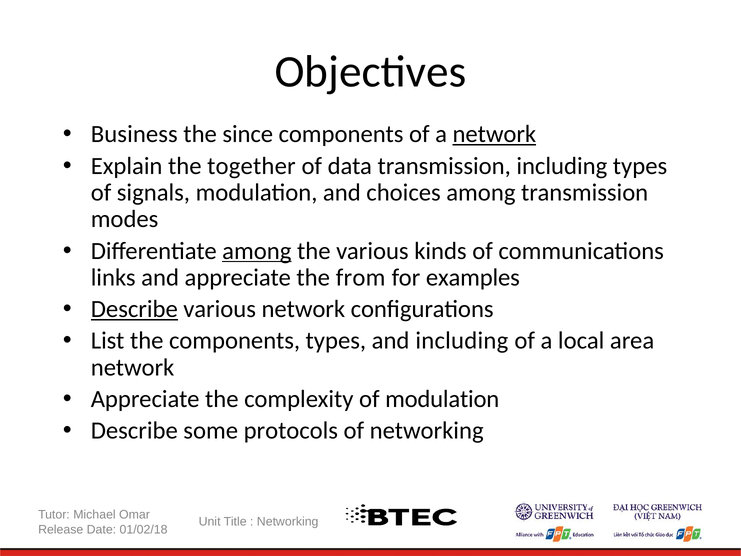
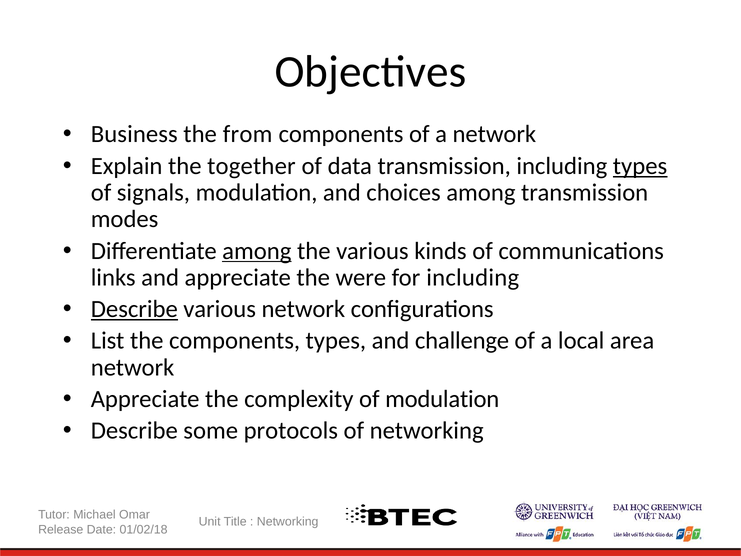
since: since -> from
network at (494, 134) underline: present -> none
types at (640, 166) underline: none -> present
from: from -> were
for examples: examples -> including
and including: including -> challenge
